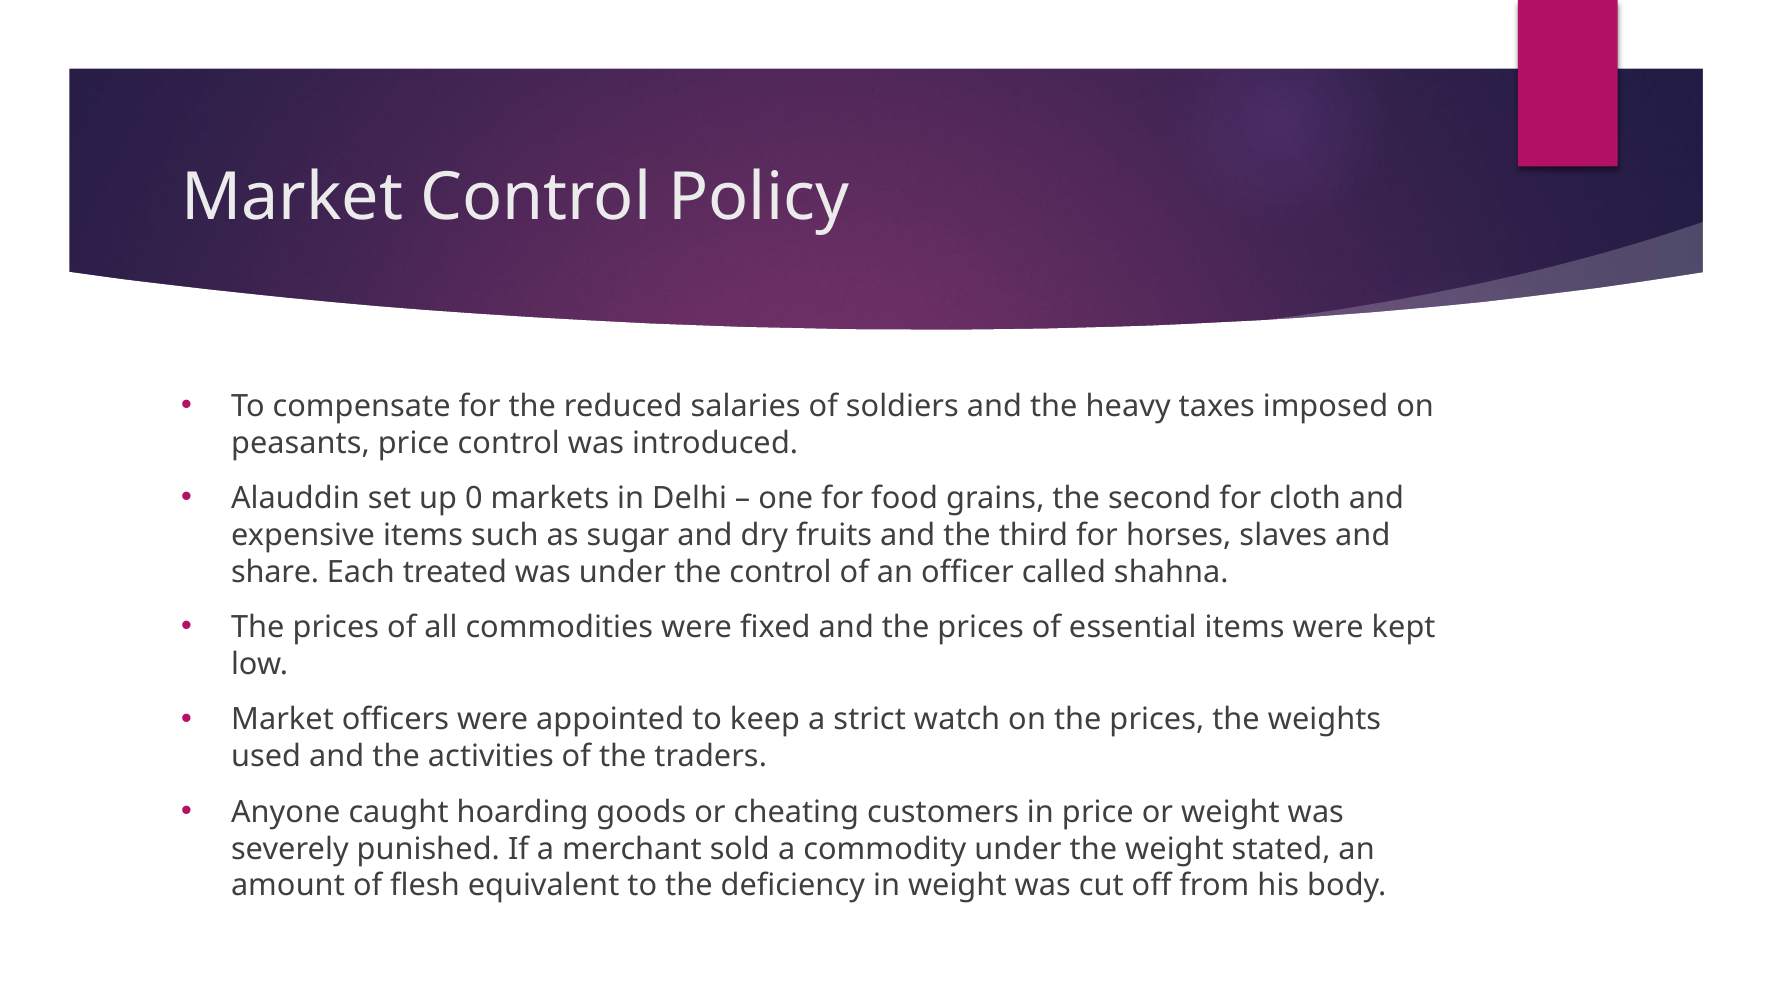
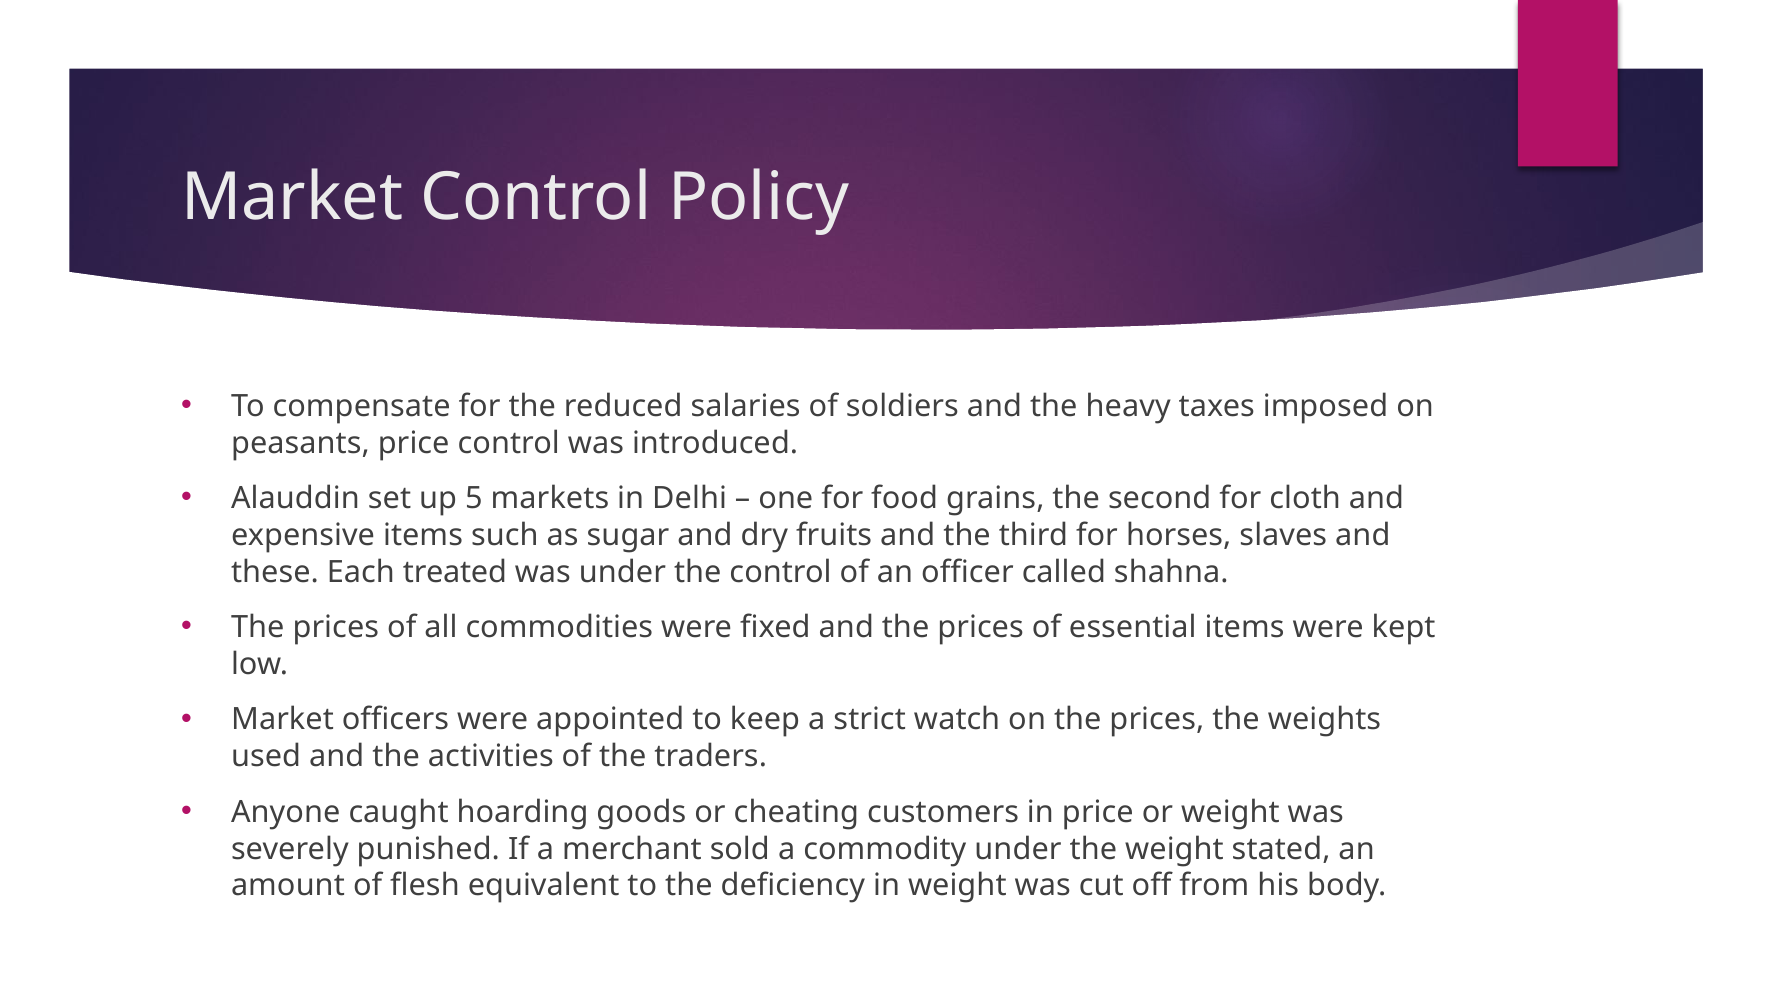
0: 0 -> 5
share: share -> these
